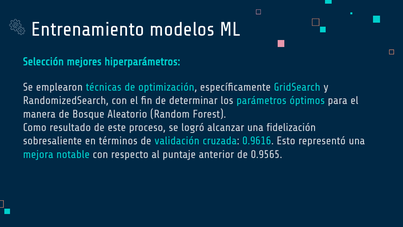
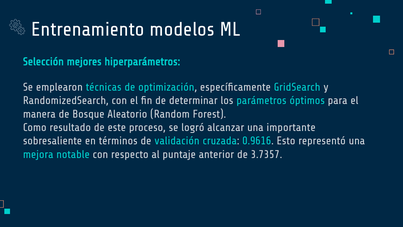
fidelización: fidelización -> importante
0.9565: 0.9565 -> 3.7357
